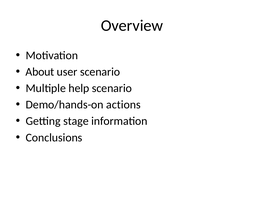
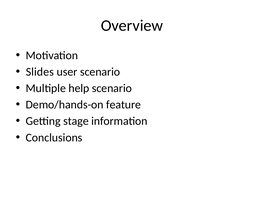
About: About -> Slides
actions: actions -> feature
